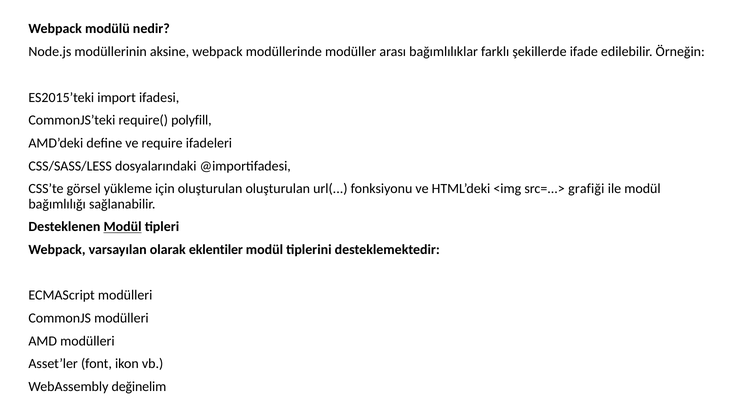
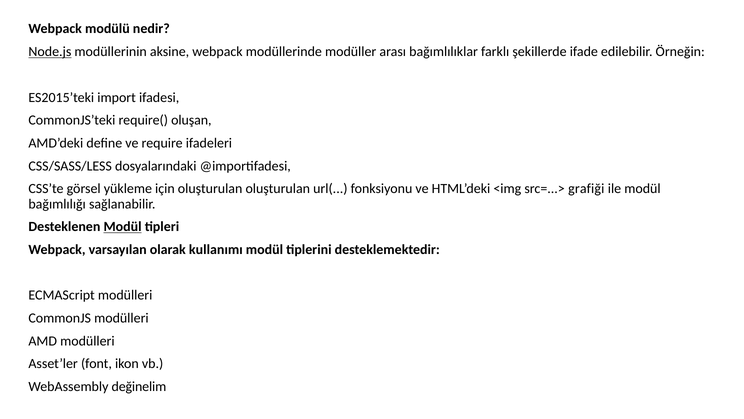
Node.js underline: none -> present
polyfill: polyfill -> oluşan
eklentiler: eklentiler -> kullanımı
